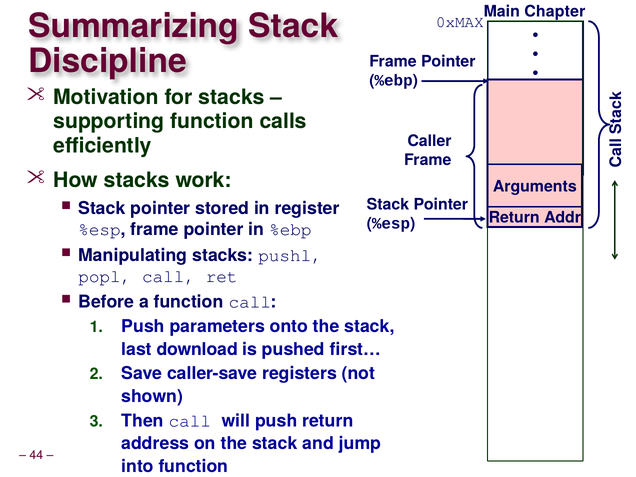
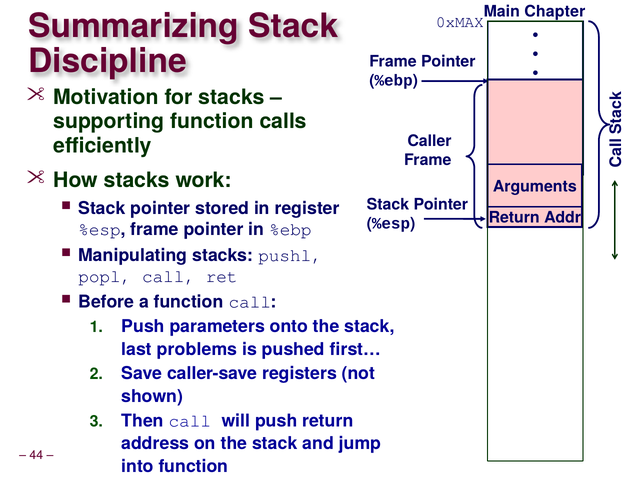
download: download -> problems
